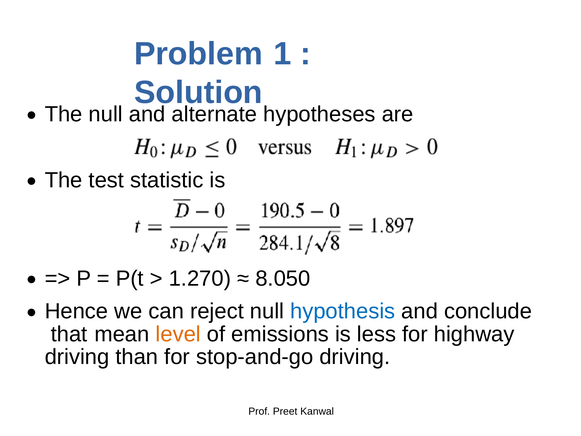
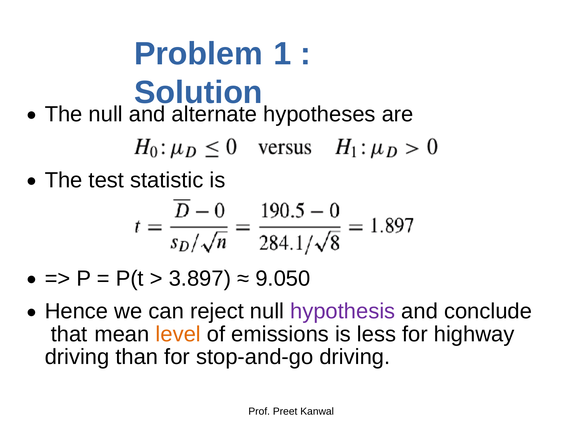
1.270: 1.270 -> 3.897
8.050: 8.050 -> 9.050
hypothesis colour: blue -> purple
